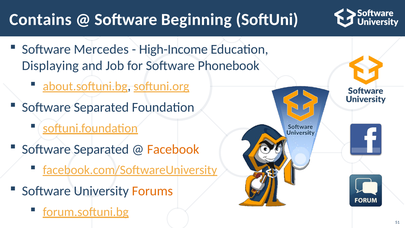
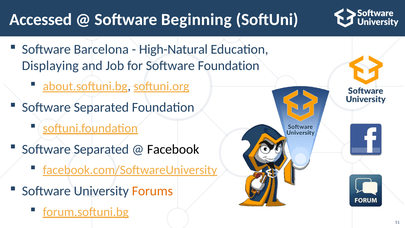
Contains: Contains -> Accessed
Mercedes: Mercedes -> Barcelona
High-Income: High-Income -> High-Natural
Software Phonebook: Phonebook -> Foundation
Facebook colour: orange -> black
